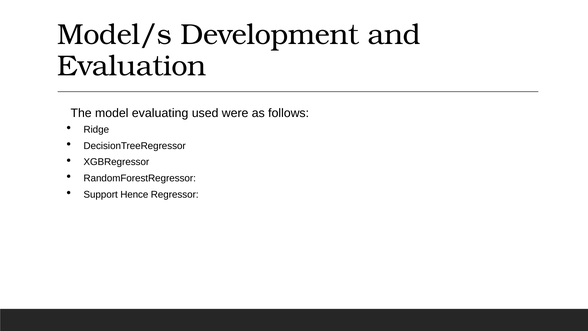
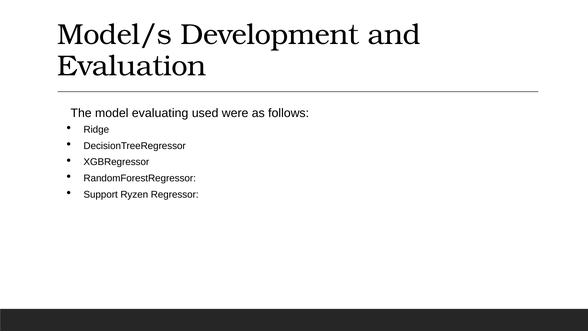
Hence: Hence -> Ryzen
